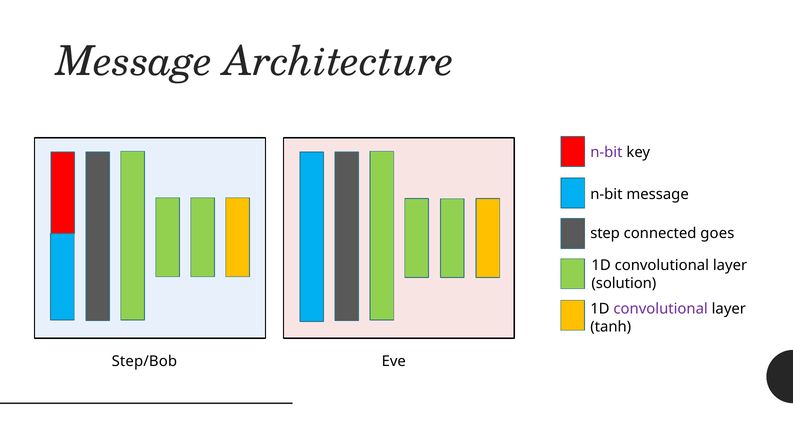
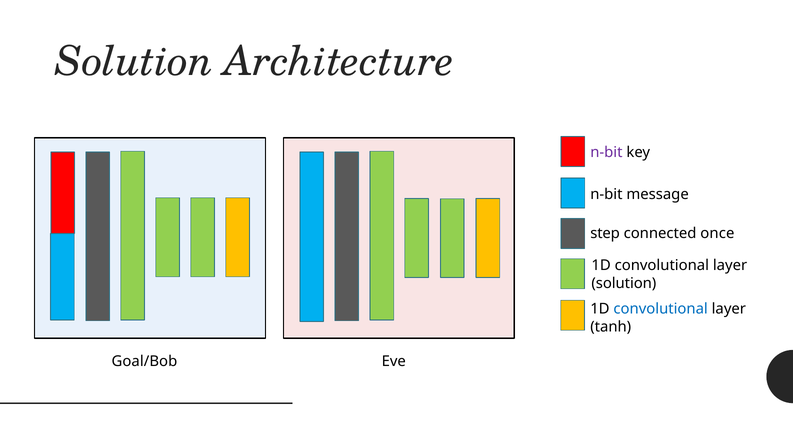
Message at (134, 61): Message -> Solution
goes: goes -> once
convolutional at (661, 309) colour: purple -> blue
Step/Bob: Step/Bob -> Goal/Bob
